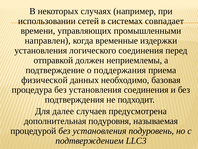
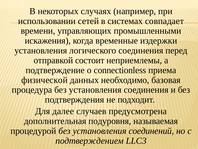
направлен: направлен -> искажения
должен: должен -> состоит
поддержания: поддержания -> connectionless
подуровень: подуровень -> соединений
